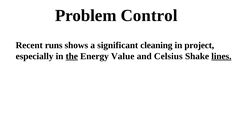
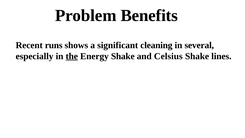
Control: Control -> Benefits
project: project -> several
Energy Value: Value -> Shake
lines underline: present -> none
